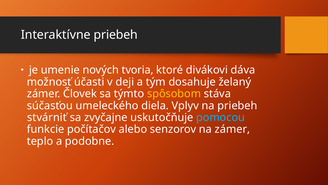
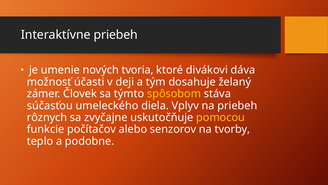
stvárniť: stvárniť -> rôznych
pomocou colour: light blue -> yellow
na zámer: zámer -> tvorby
